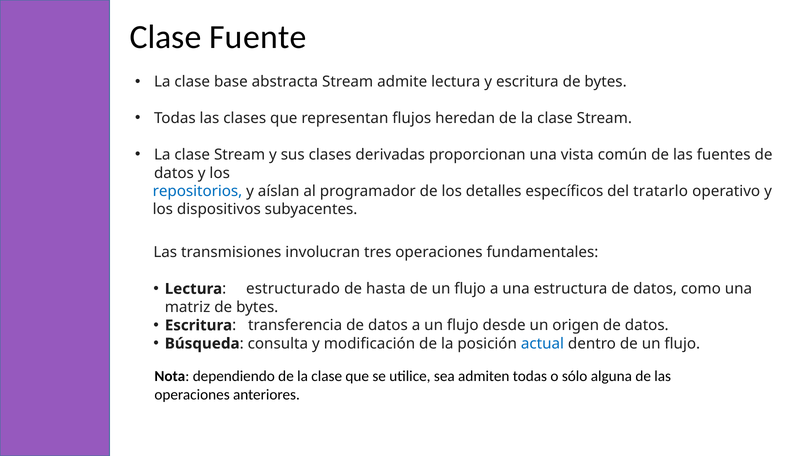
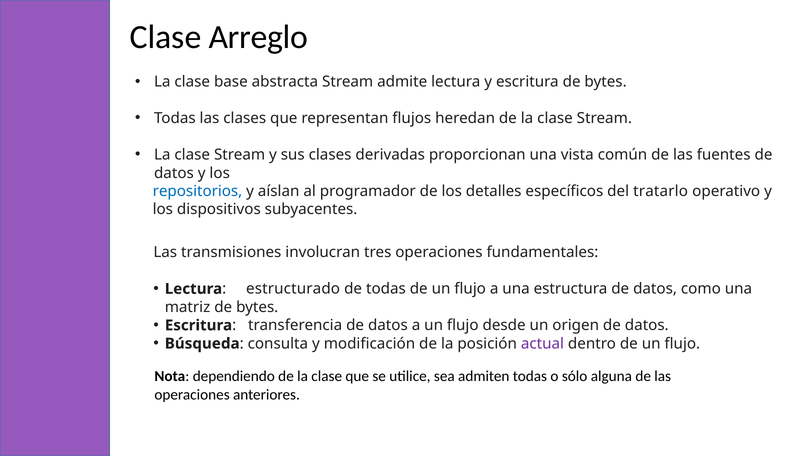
Fuente: Fuente -> Arreglo
de hasta: hasta -> todas
actual colour: blue -> purple
